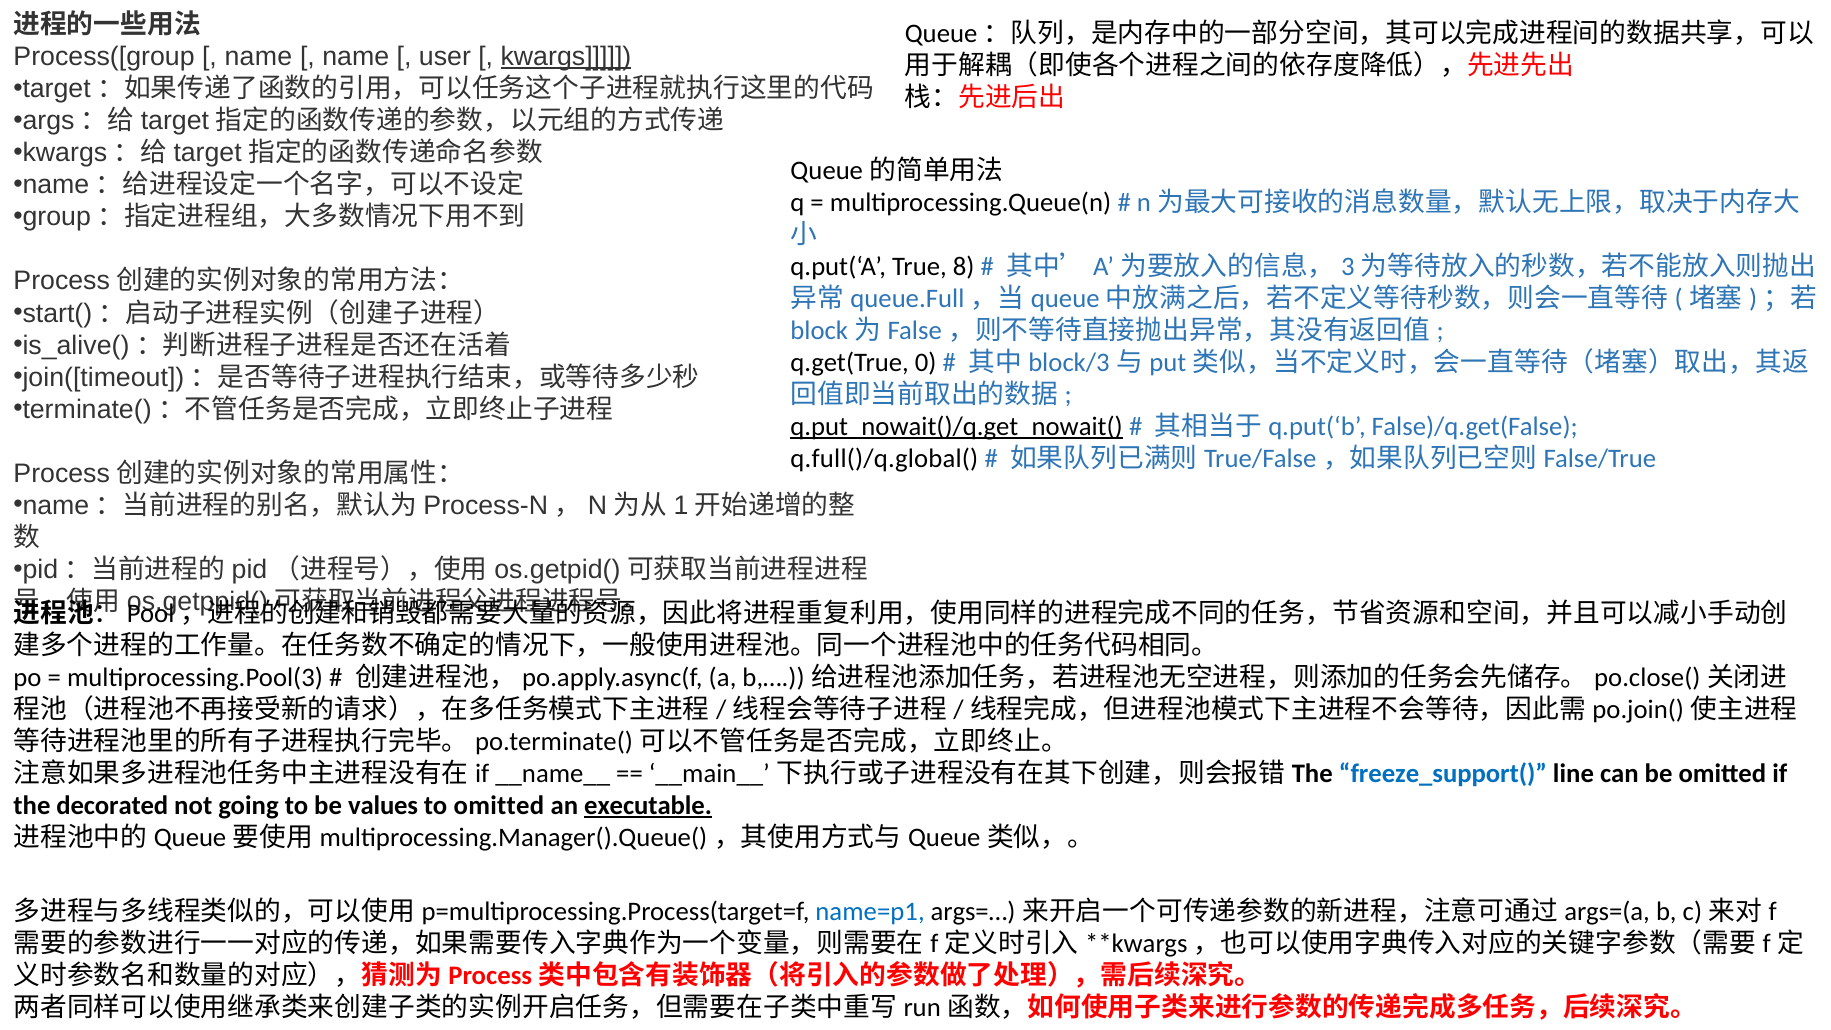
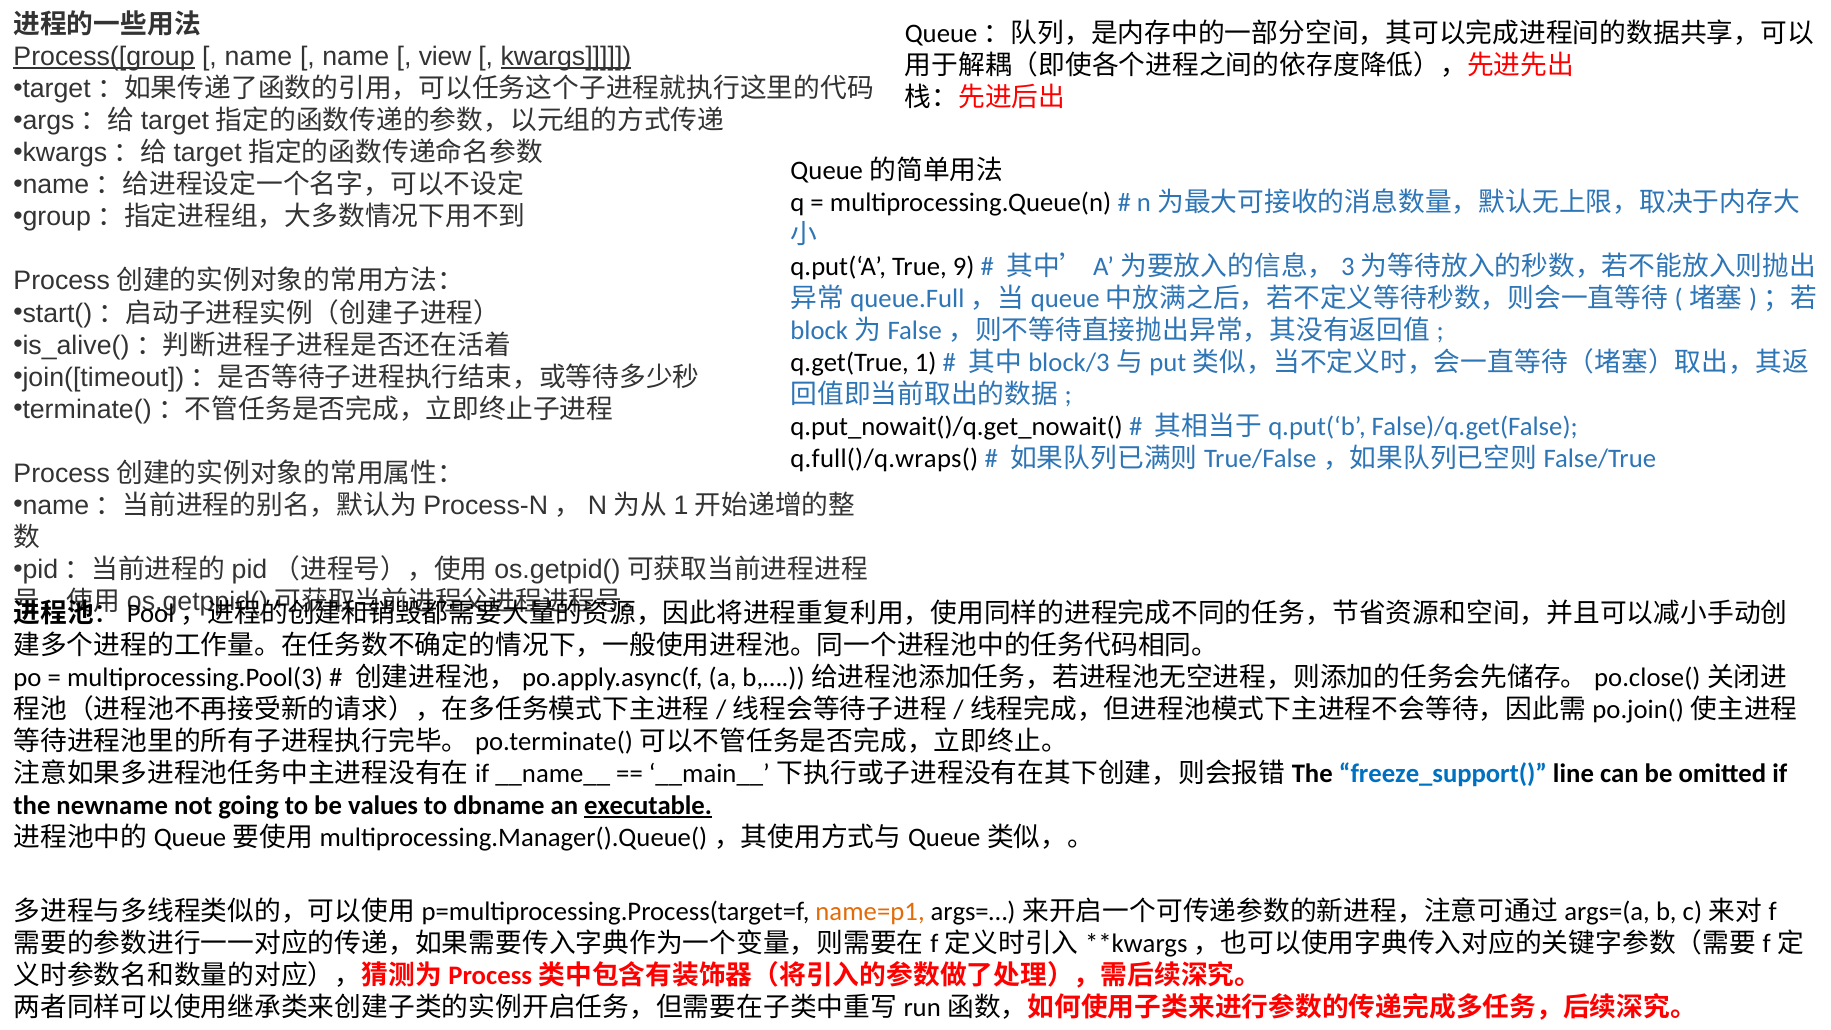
Process([group underline: none -> present
user: user -> view
8: 8 -> 9
0: 0 -> 1
q.put_nowait()/q.get_nowait( underline: present -> none
q.full()/q.global(: q.full()/q.global( -> q.full()/q.wraps(
decorated: decorated -> newname
to omitted: omitted -> dbname
name=p1 colour: blue -> orange
